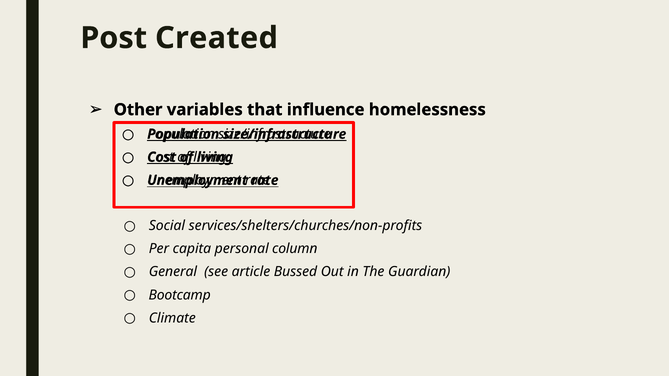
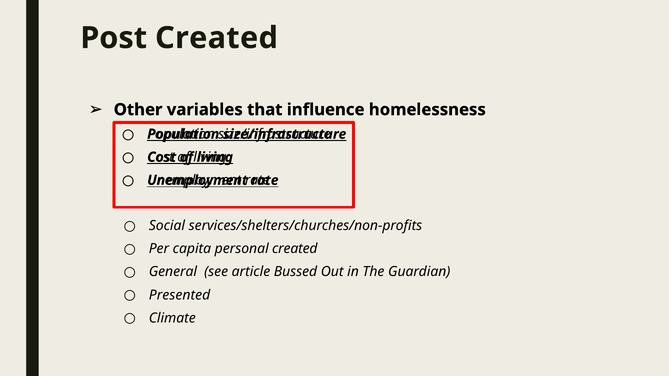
personal column: column -> created
Bootcamp: Bootcamp -> Presented
